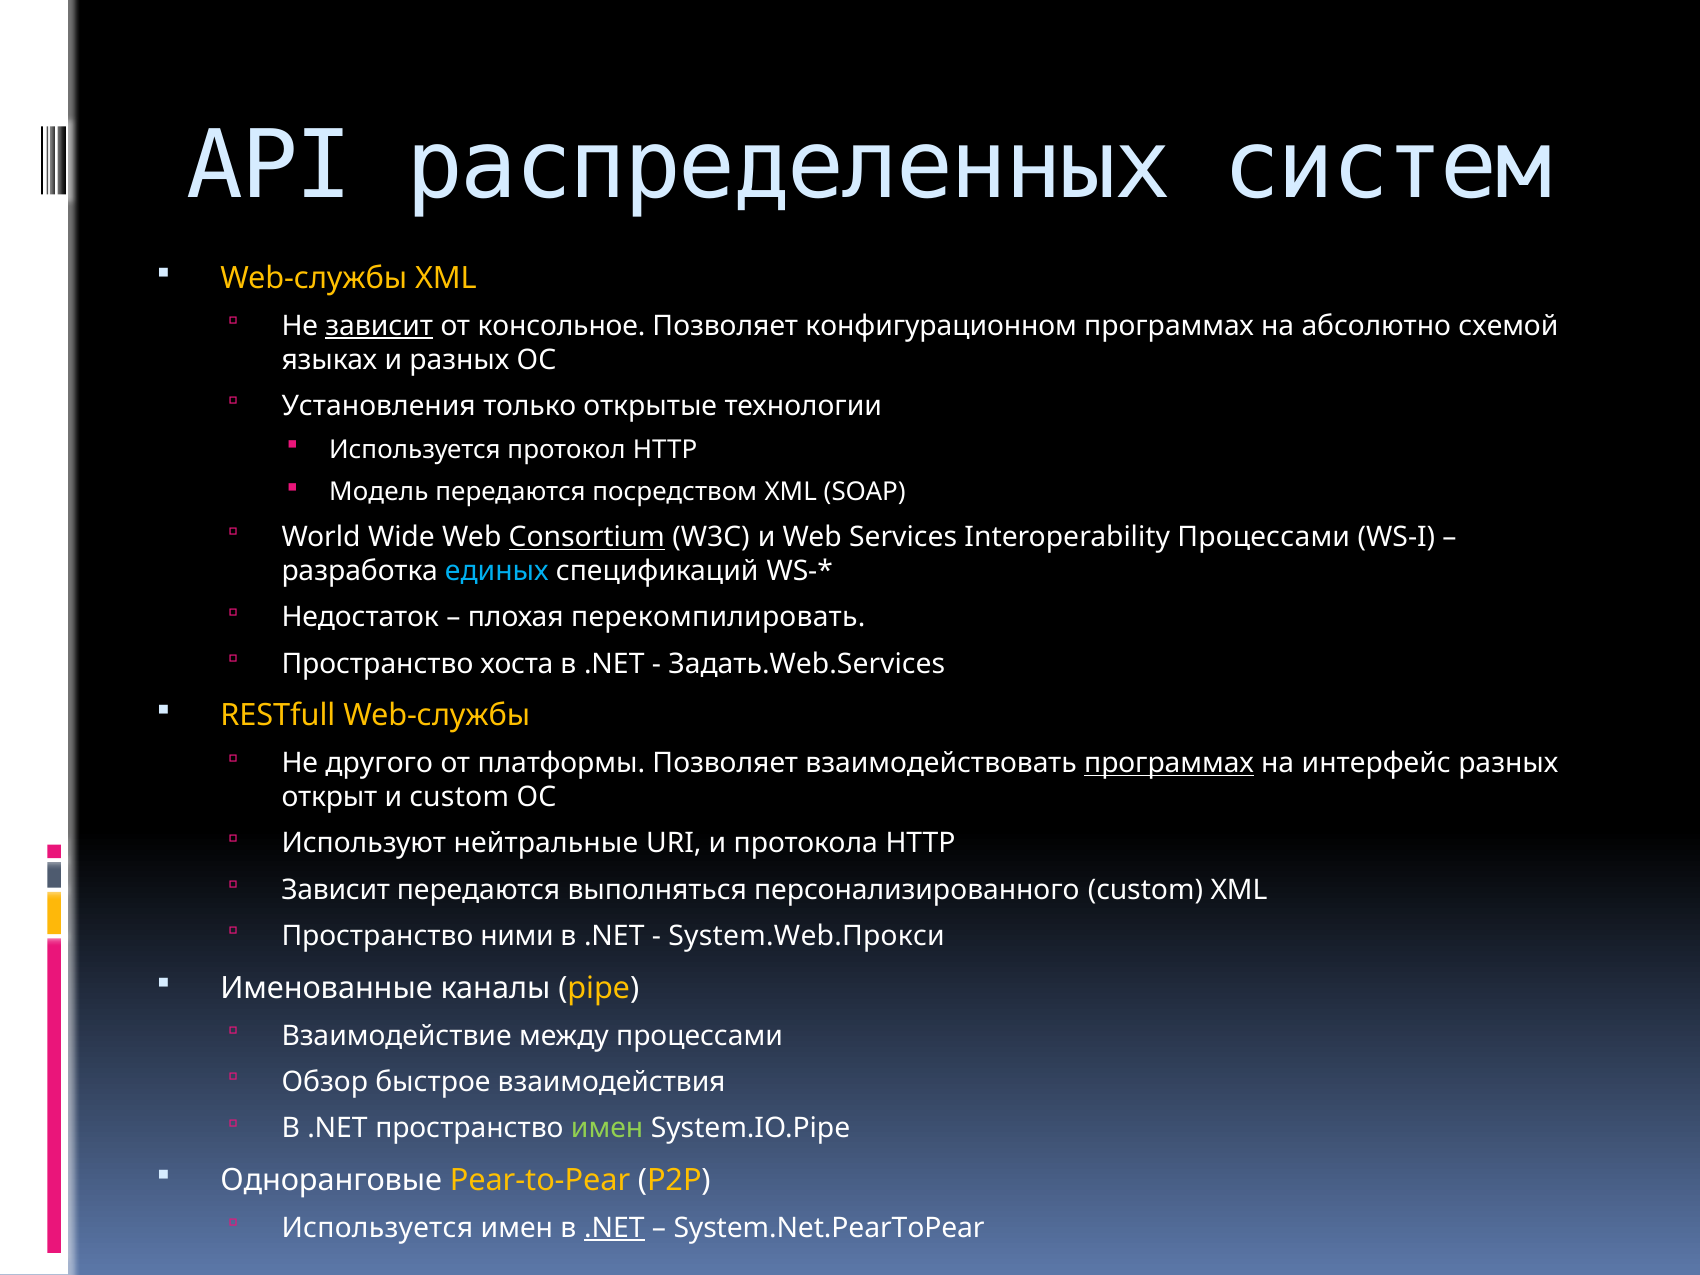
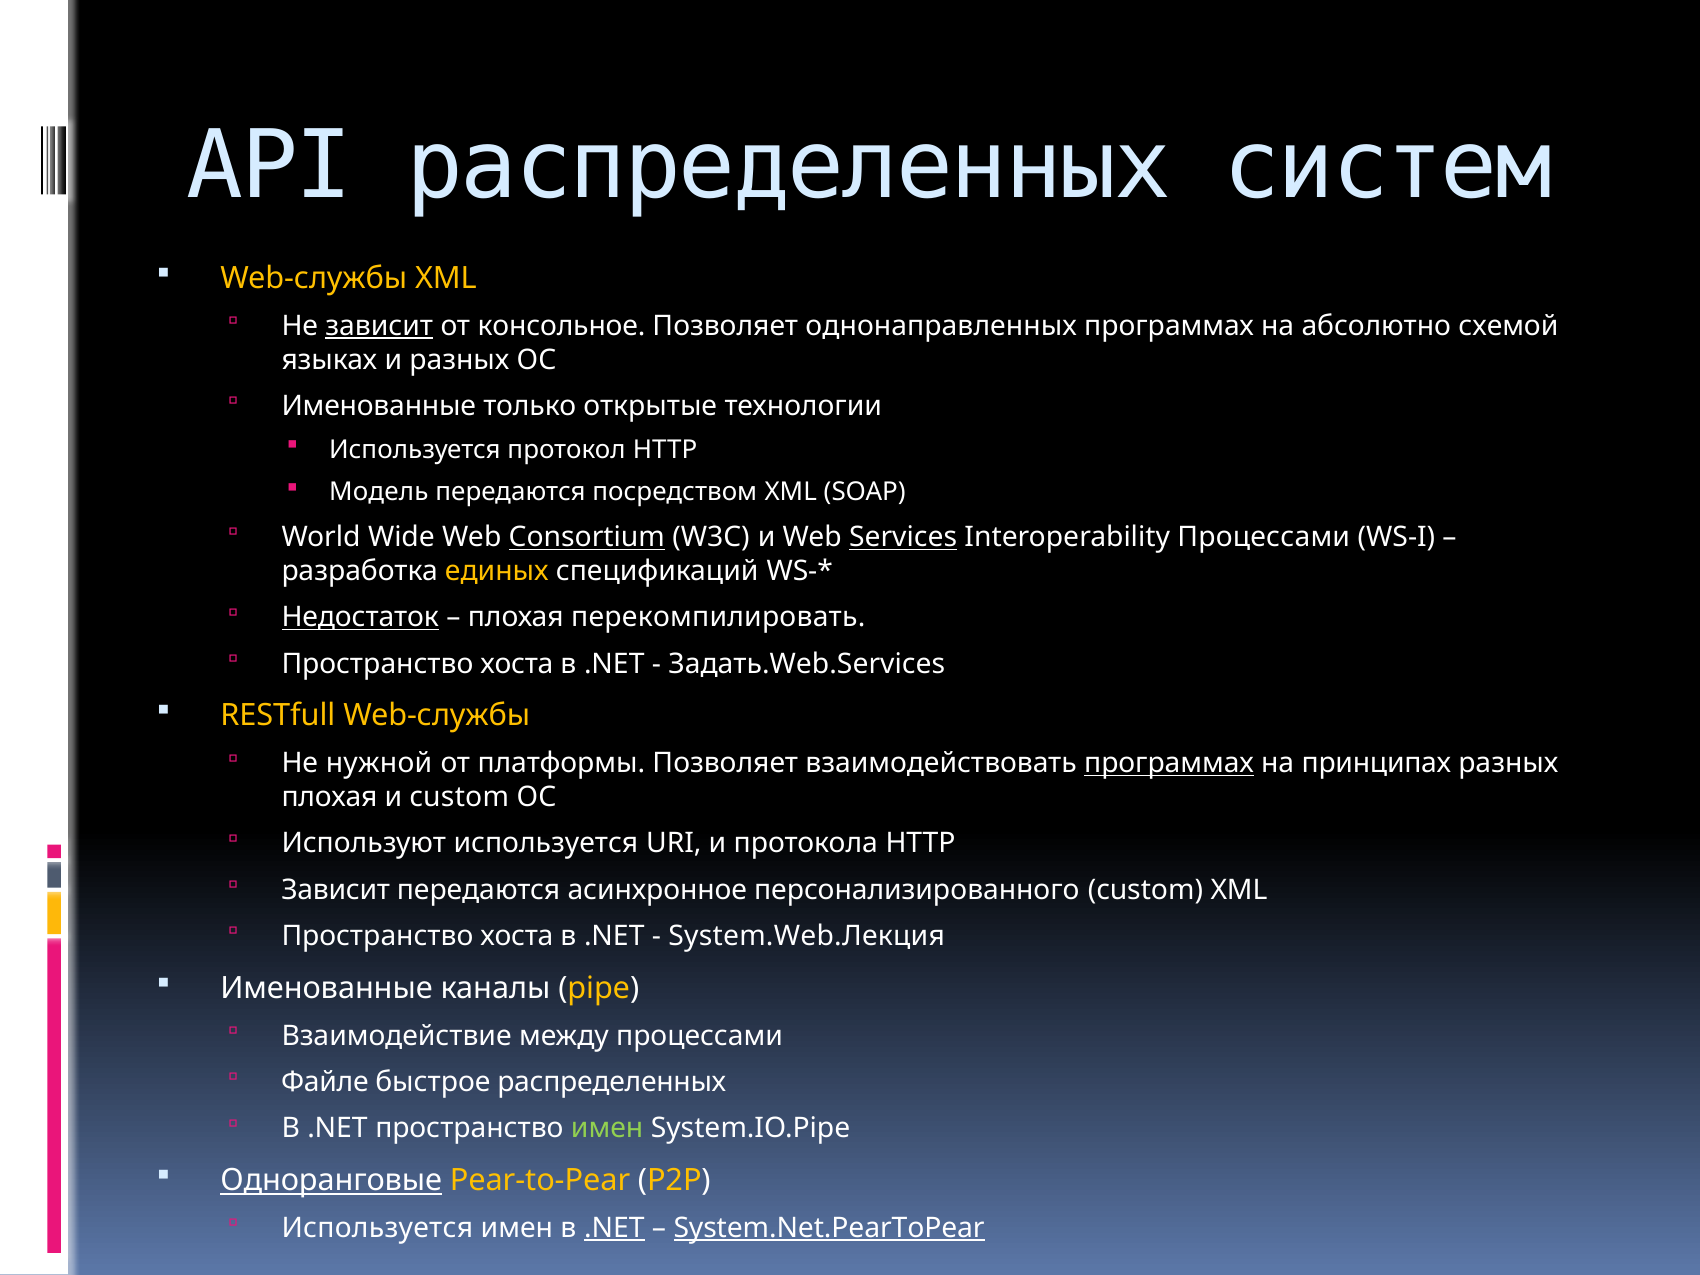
конфигурационном: конфигурационном -> однонаправленных
Установления at (379, 406): Установления -> Именованные
Services underline: none -> present
единых colour: light blue -> yellow
Недостаток underline: none -> present
другого: другого -> нужной
интерфейс: интерфейс -> принципах
открыт at (329, 797): открыт -> плохая
Используют нейтральные: нейтральные -> используется
выполняться: выполняться -> асинхронное
ними at (517, 936): ними -> хоста
System.Web.Прокси: System.Web.Прокси -> System.Web.Лекция
Обзор: Обзор -> Файле
быстрое взаимодействия: взаимодействия -> распределенных
Одноранговые underline: none -> present
System.Net.PearToPear underline: none -> present
